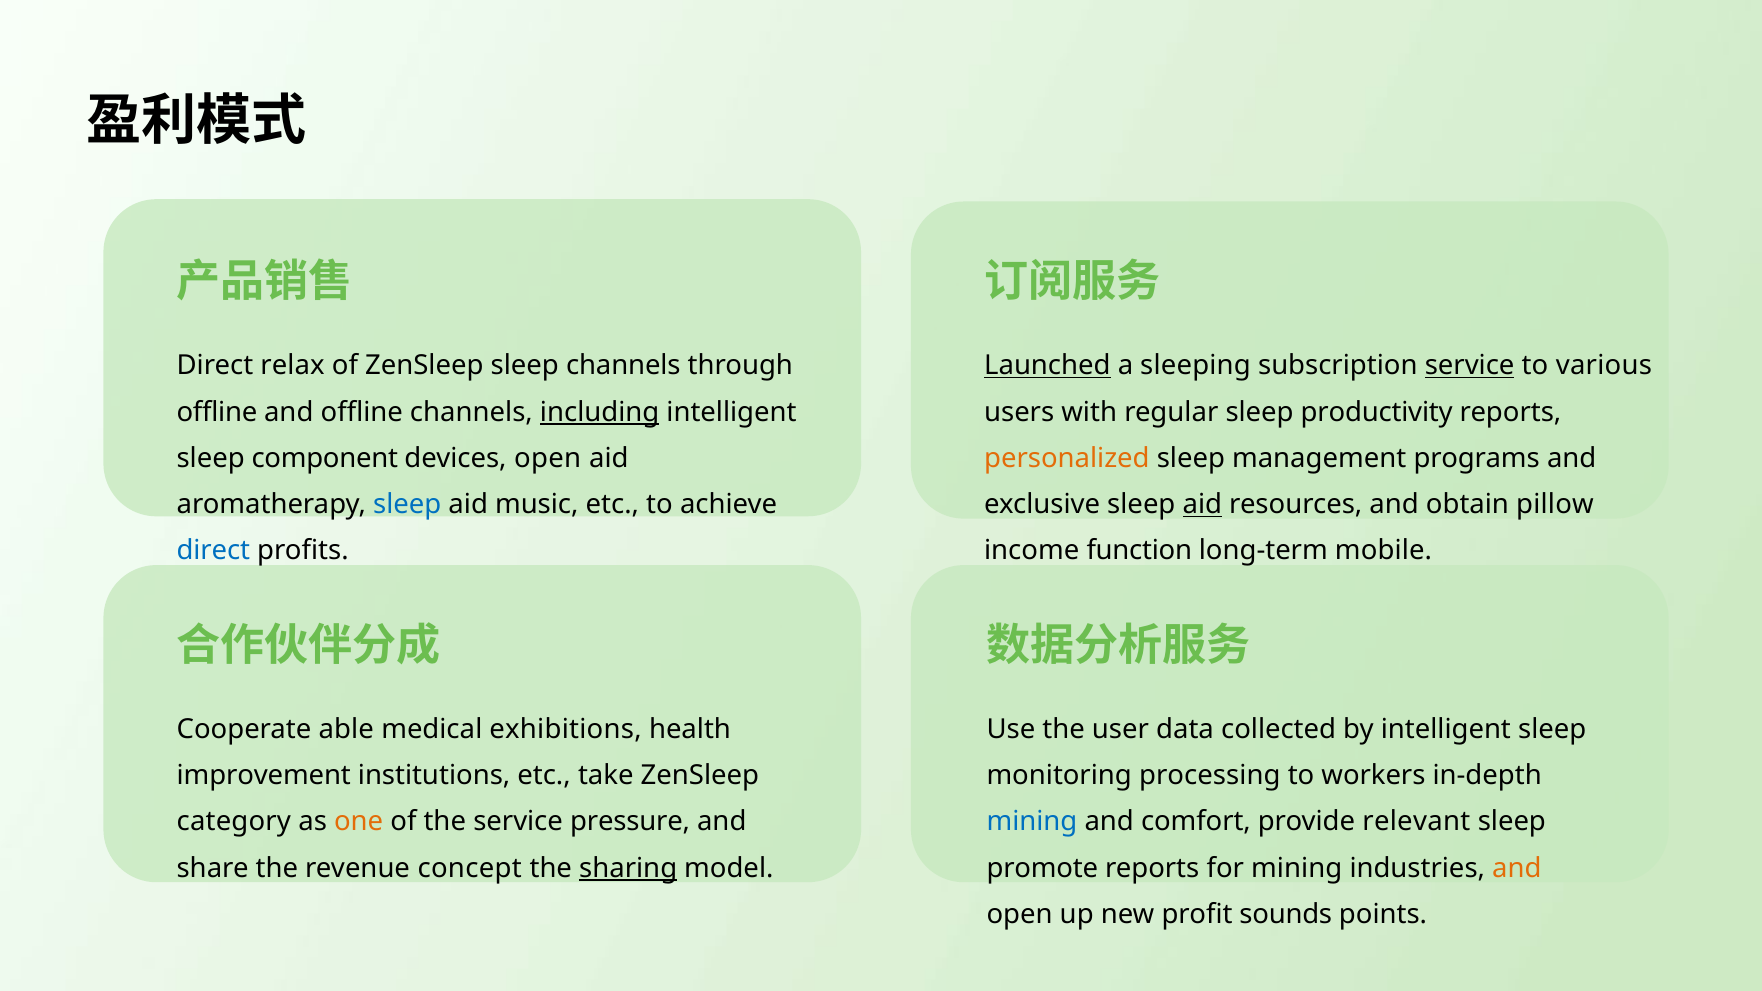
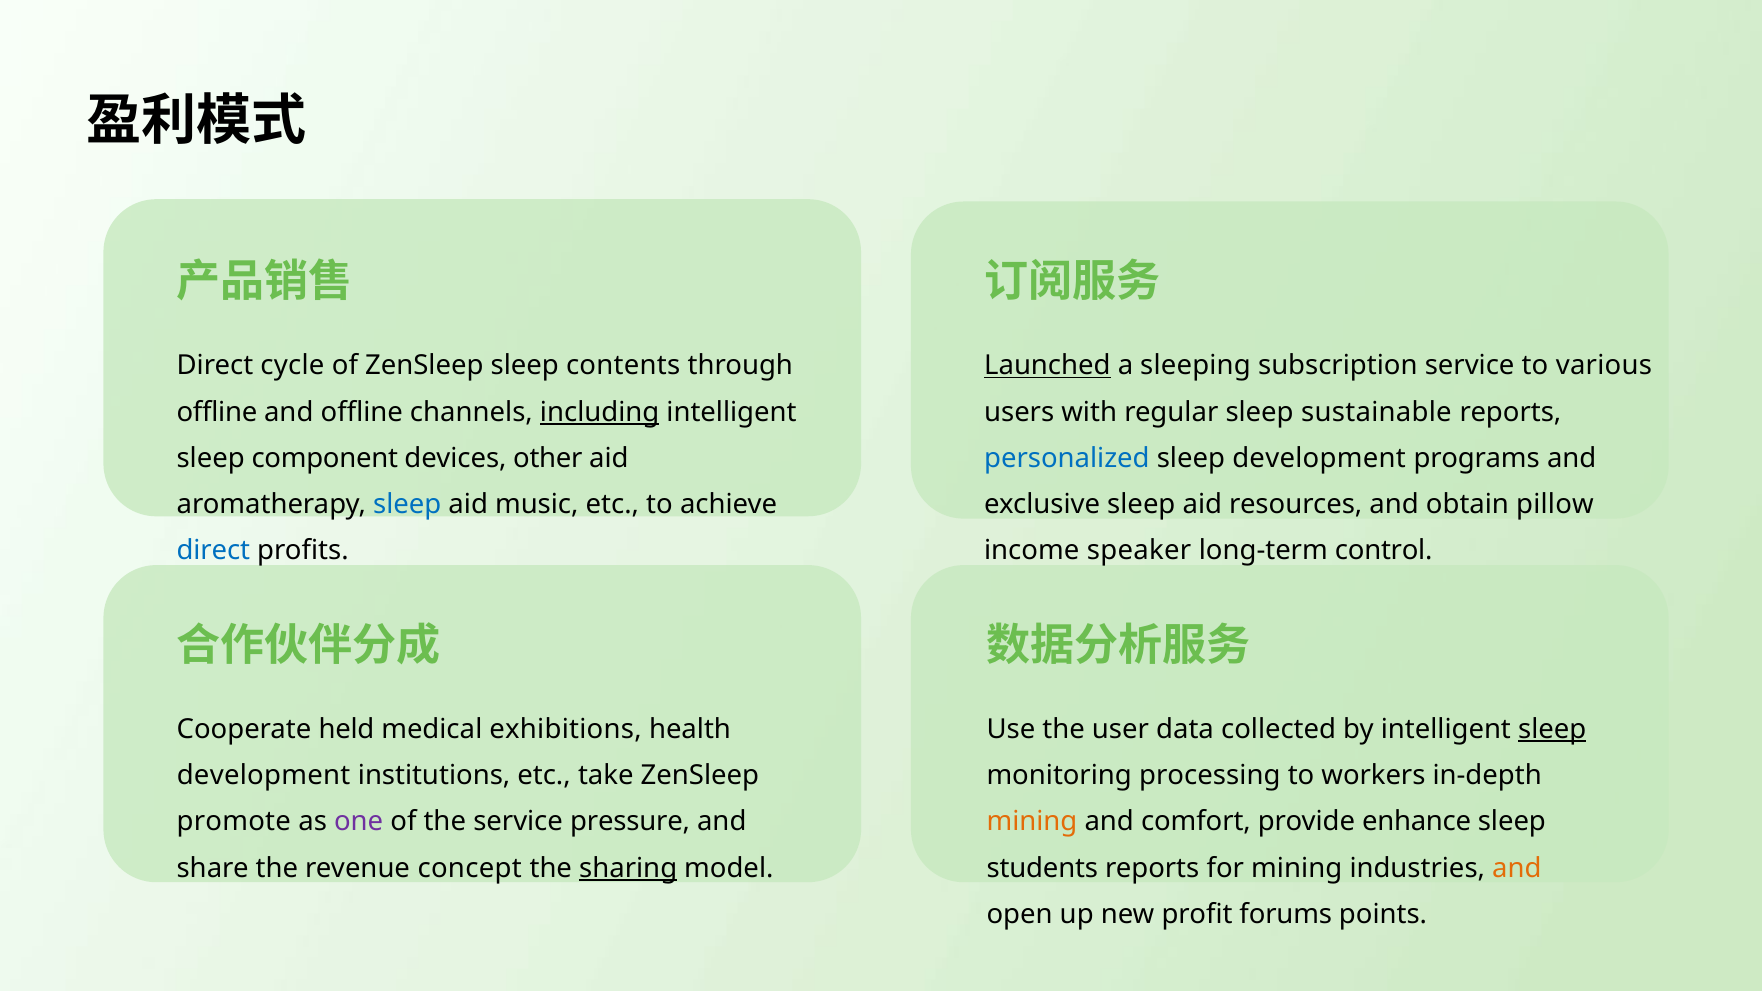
relax: relax -> cycle
sleep channels: channels -> contents
service at (1470, 366) underline: present -> none
productivity: productivity -> sustainable
devices open: open -> other
personalized colour: orange -> blue
sleep management: management -> development
aid at (1202, 505) underline: present -> none
function: function -> speaker
mobile: mobile -> control
able: able -> held
sleep at (1552, 729) underline: none -> present
improvement at (264, 776): improvement -> development
category: category -> promote
one colour: orange -> purple
mining at (1032, 822) colour: blue -> orange
relevant: relevant -> enhance
promote: promote -> students
sounds: sounds -> forums
